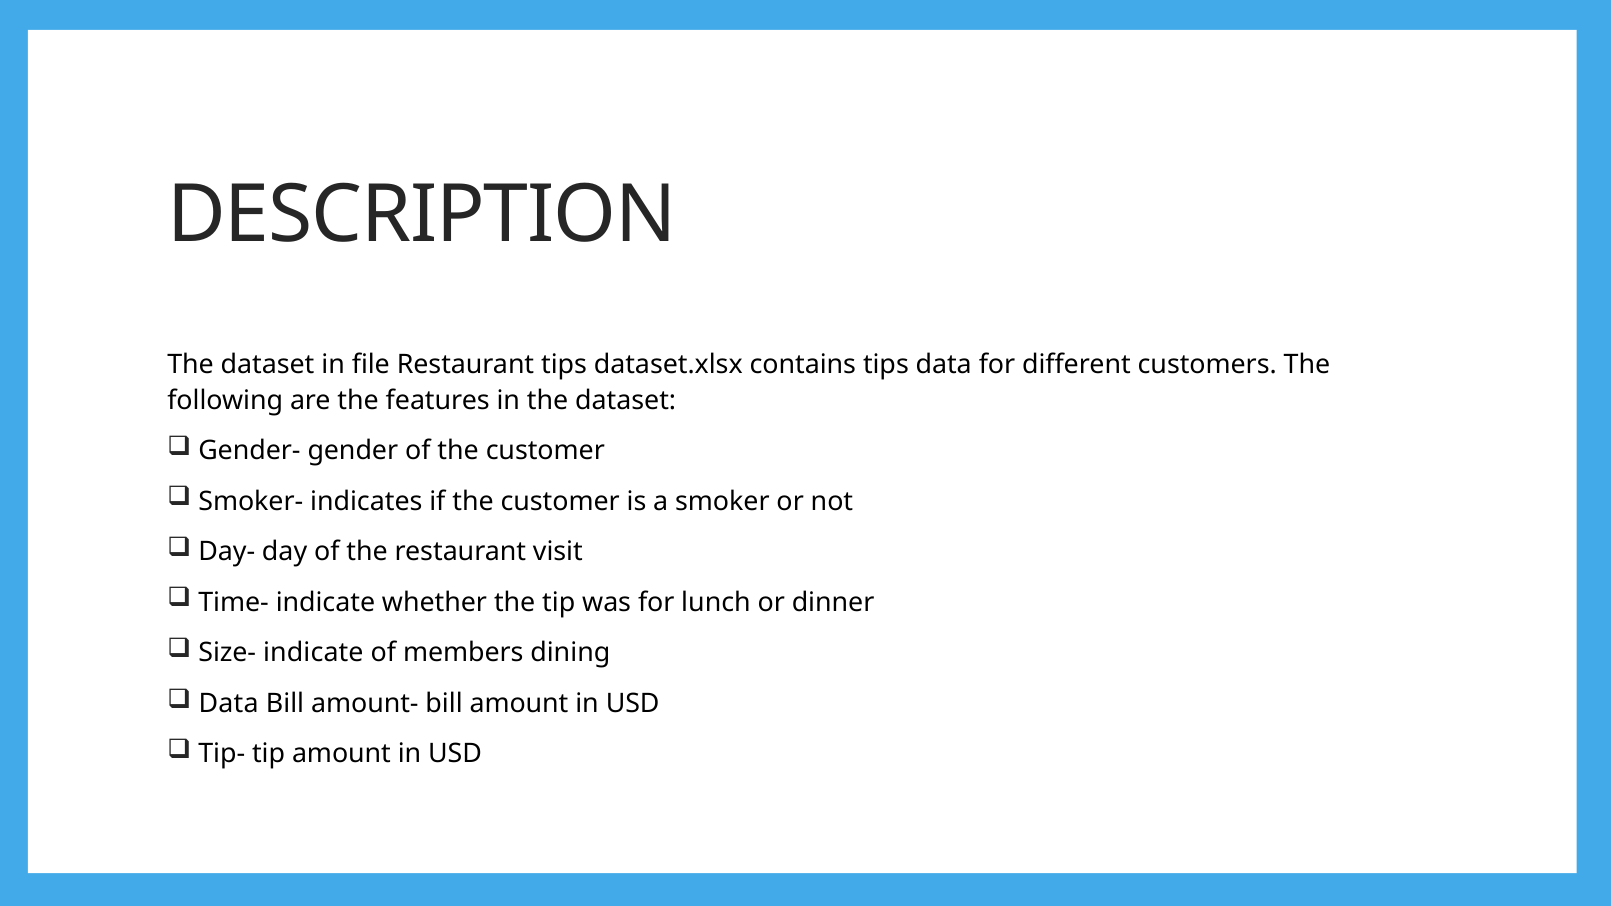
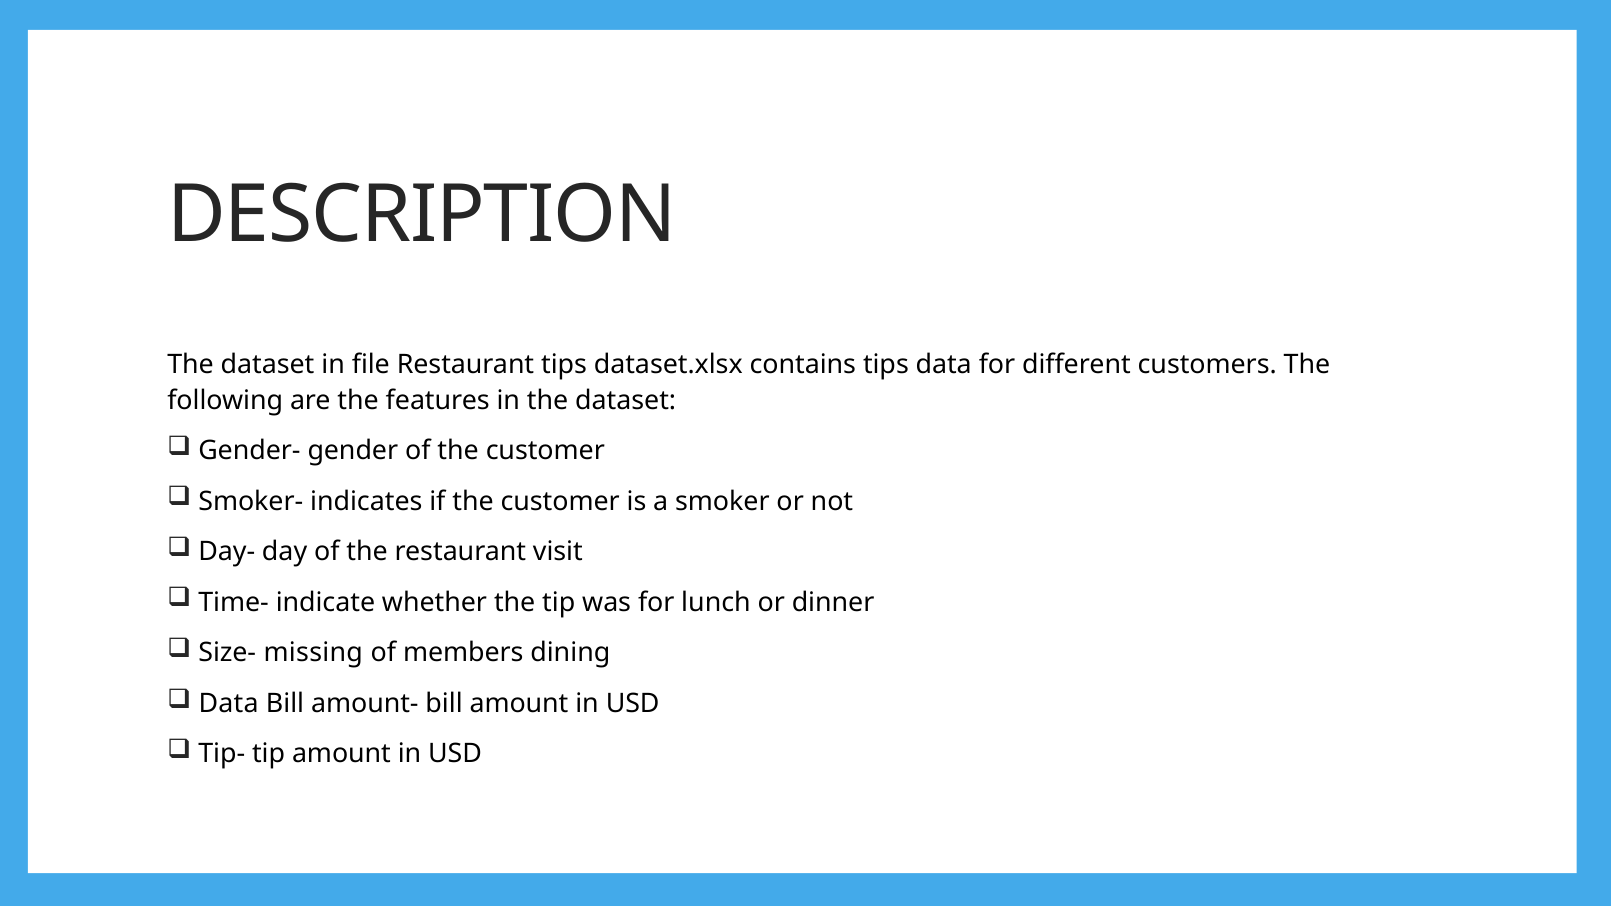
Size- indicate: indicate -> missing
